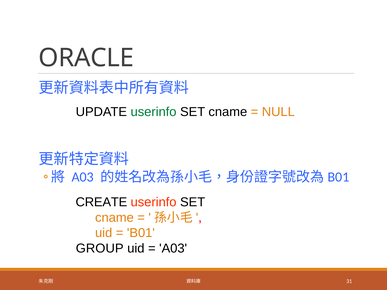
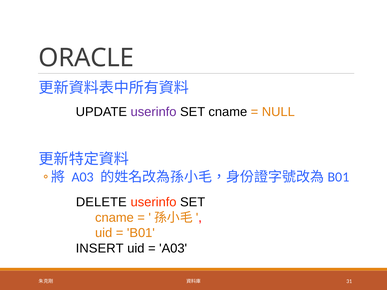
userinfo at (154, 112) colour: green -> purple
CREATE: CREATE -> DELETE
GROUP: GROUP -> INSERT
